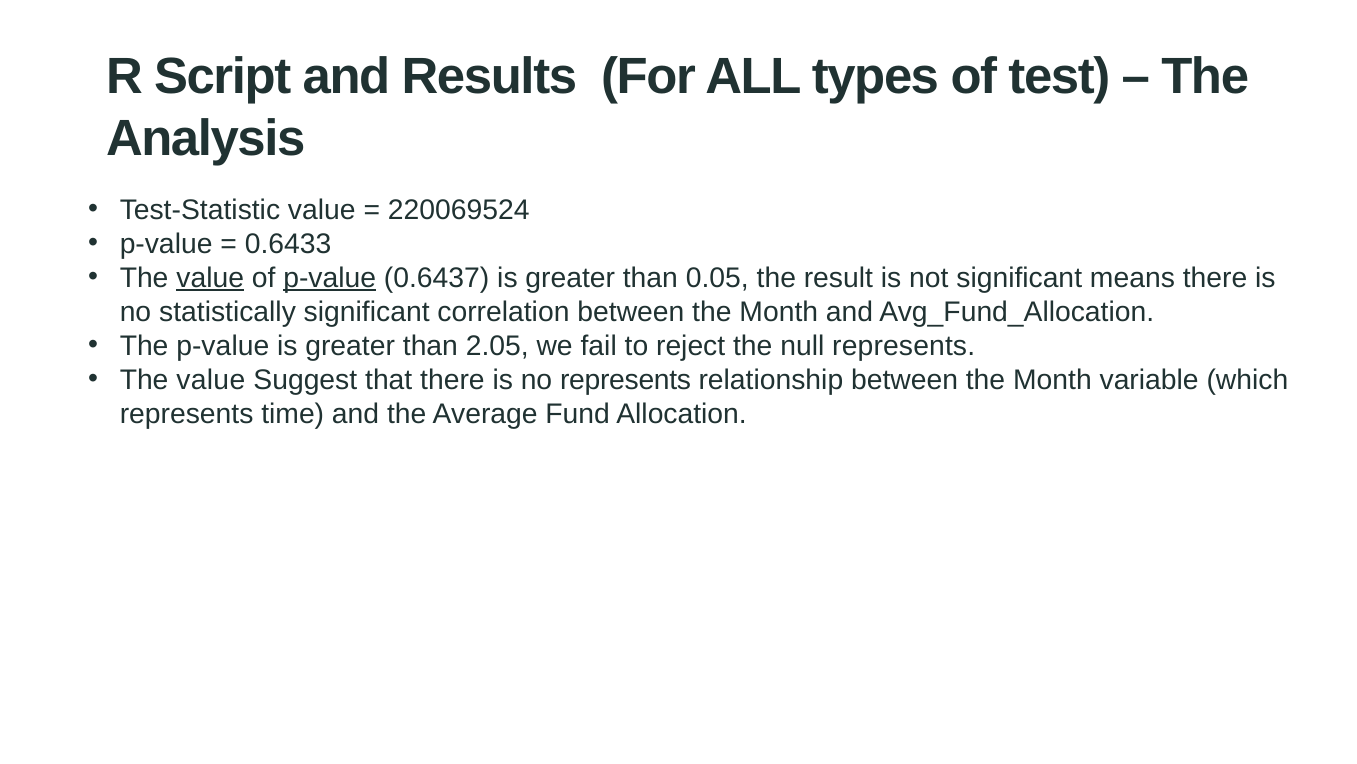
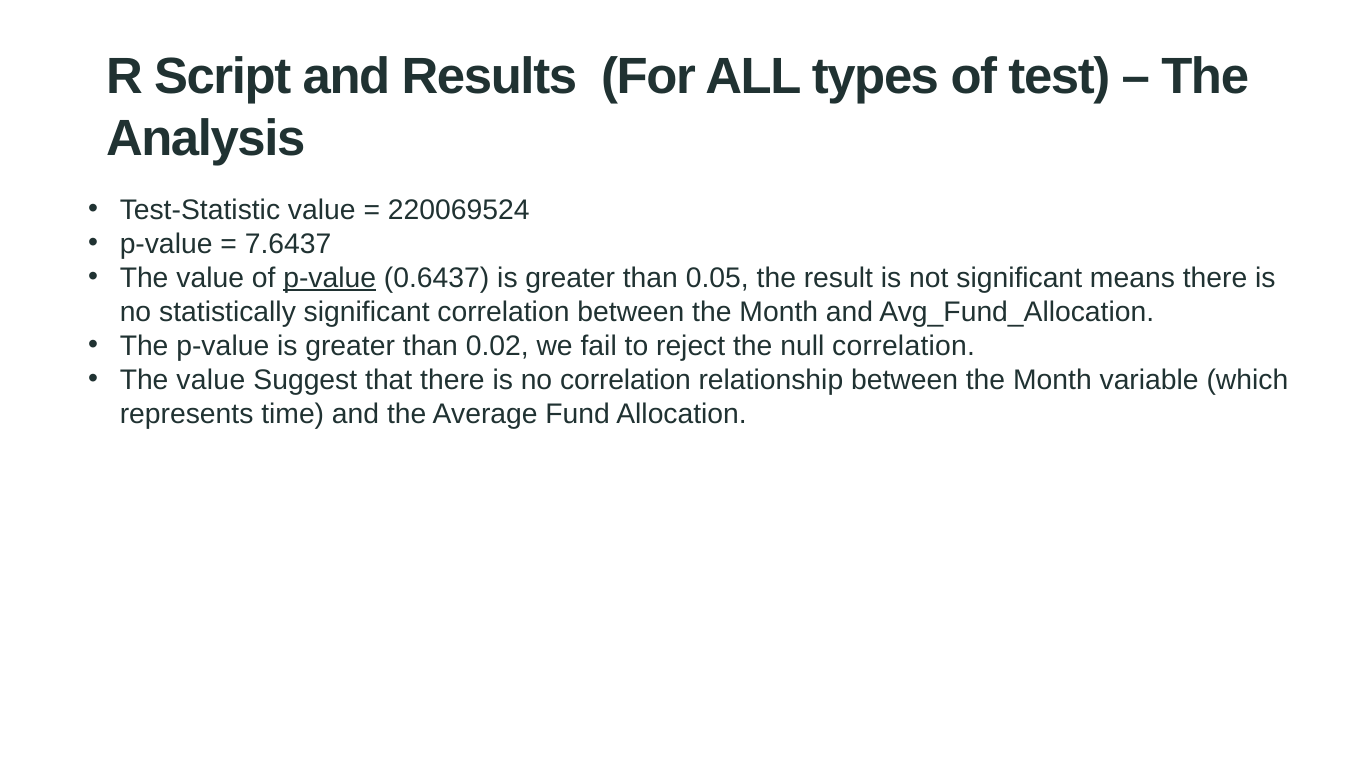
0.6433: 0.6433 -> 7.6437
value at (210, 278) underline: present -> none
2.05: 2.05 -> 0.02
null represents: represents -> correlation
no represents: represents -> correlation
